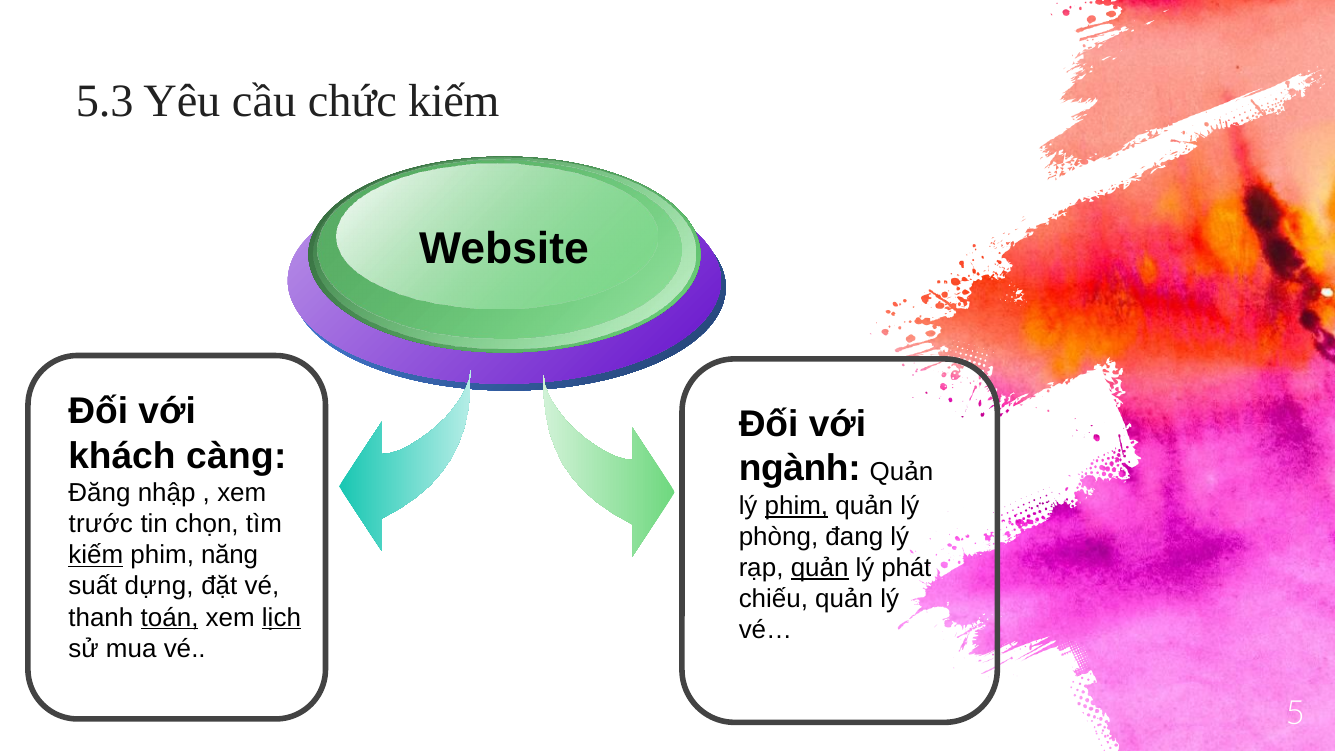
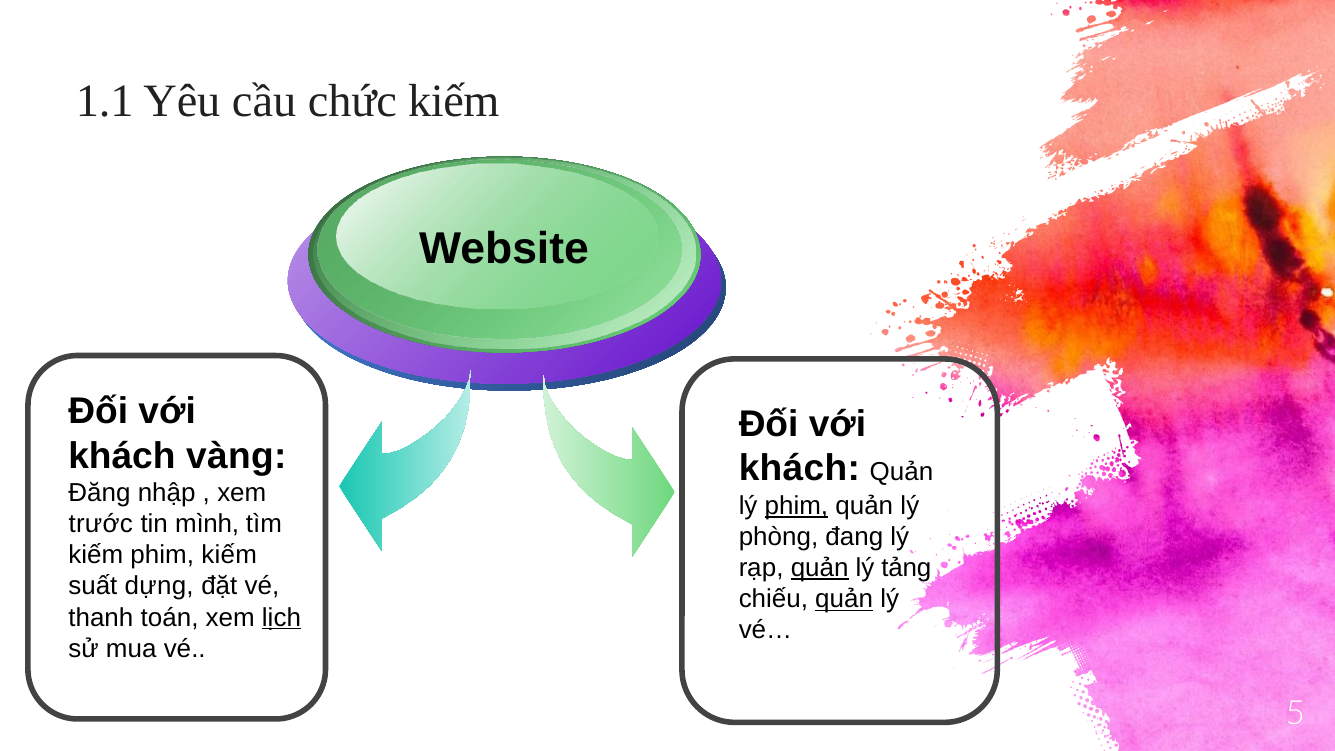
5.3: 5.3 -> 1.1
càng: càng -> vàng
ngành at (800, 469): ngành -> khách
chọn: chọn -> mình
kiếm at (96, 555) underline: present -> none
phim năng: năng -> kiếm
phát: phát -> tảng
quản at (844, 599) underline: none -> present
toán underline: present -> none
